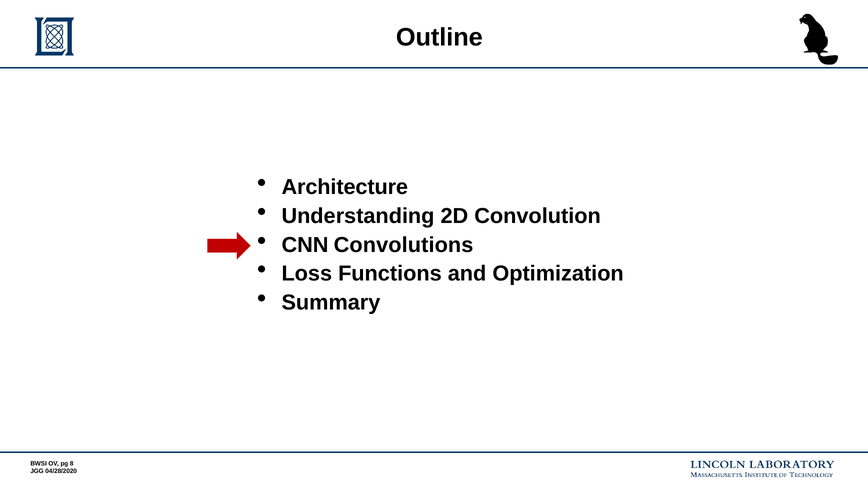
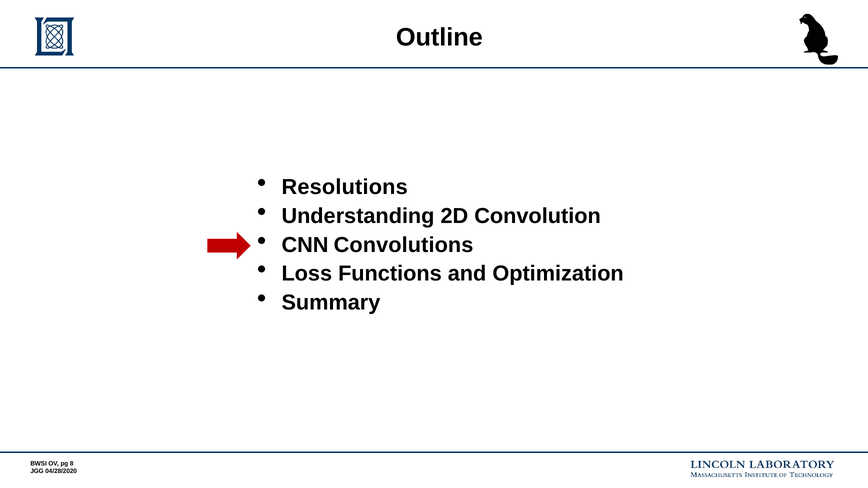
Architecture: Architecture -> Resolutions
